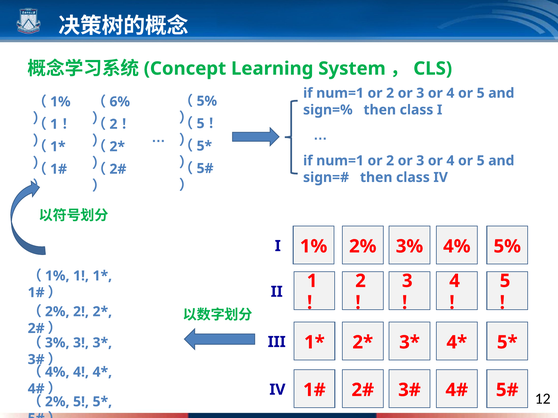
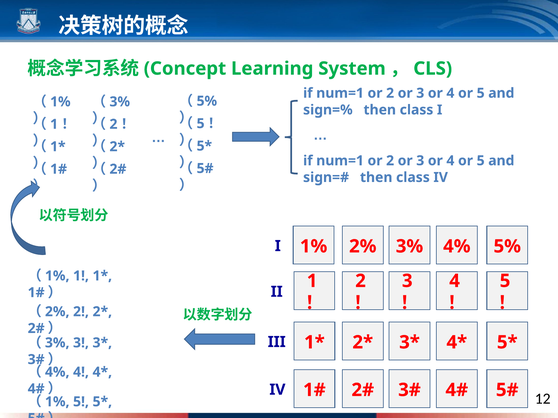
6% at (120, 102): 6% -> 3%
2% at (57, 402): 2% -> 1%
